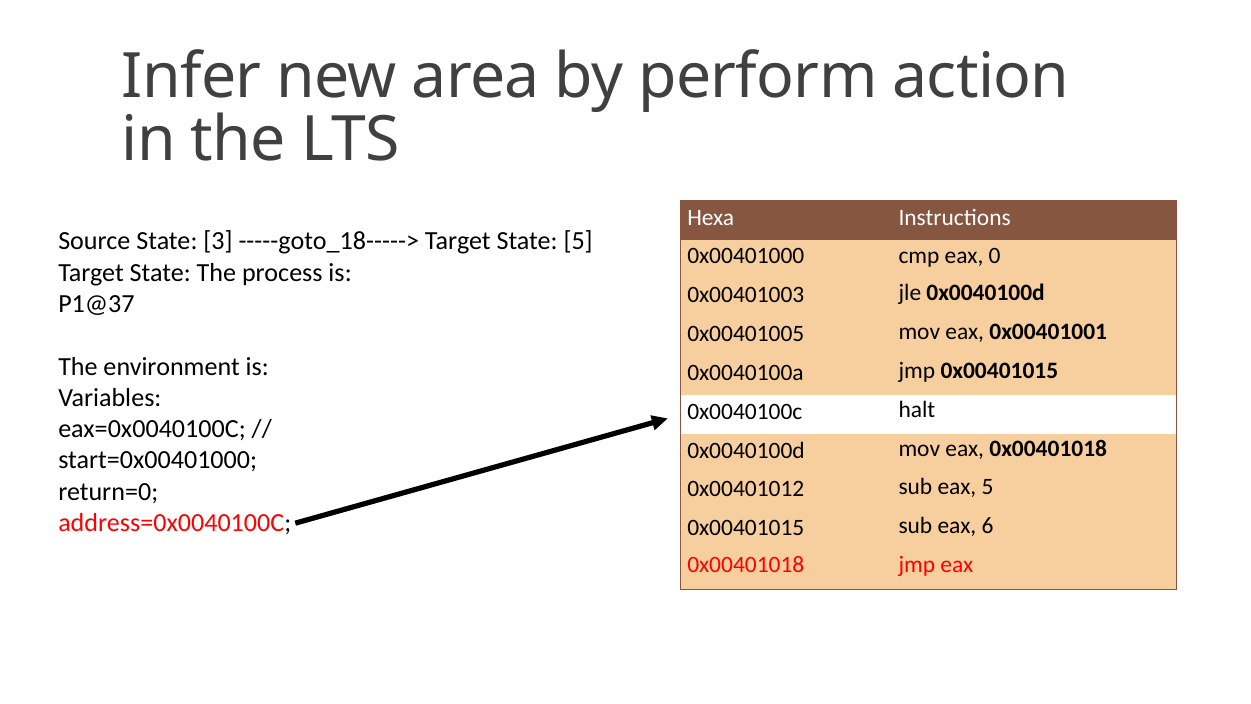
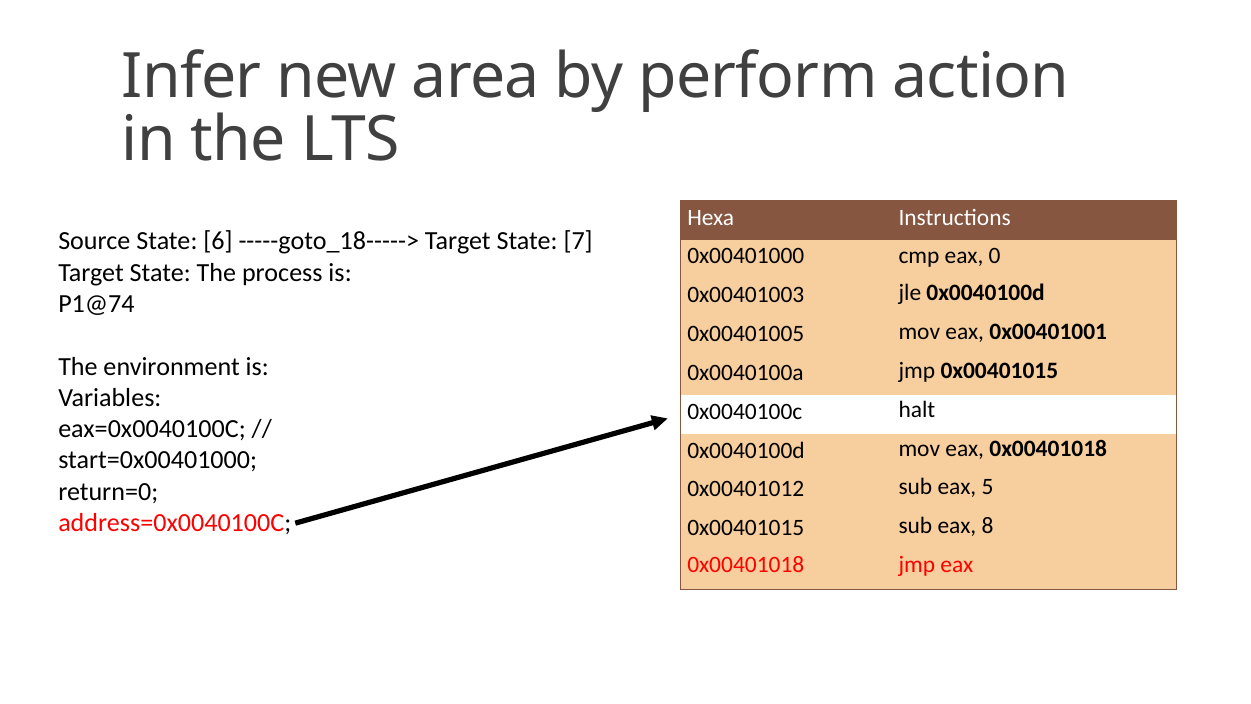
3: 3 -> 6
State 5: 5 -> 7
P1@37: P1@37 -> P1@74
6: 6 -> 8
